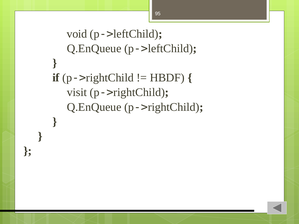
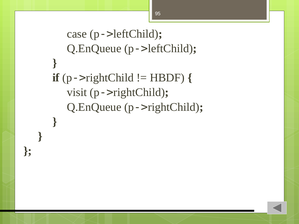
void: void -> case
